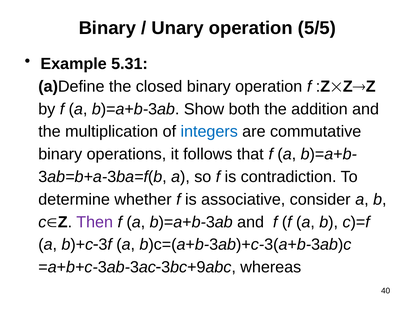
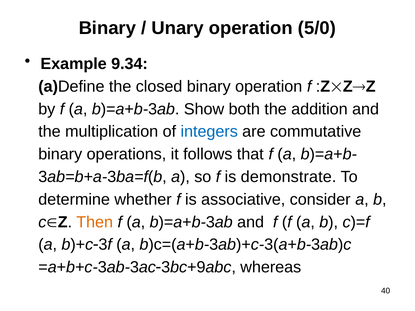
5/5: 5/5 -> 5/0
5.31: 5.31 -> 9.34
contradiction: contradiction -> demonstrate
Then colour: purple -> orange
